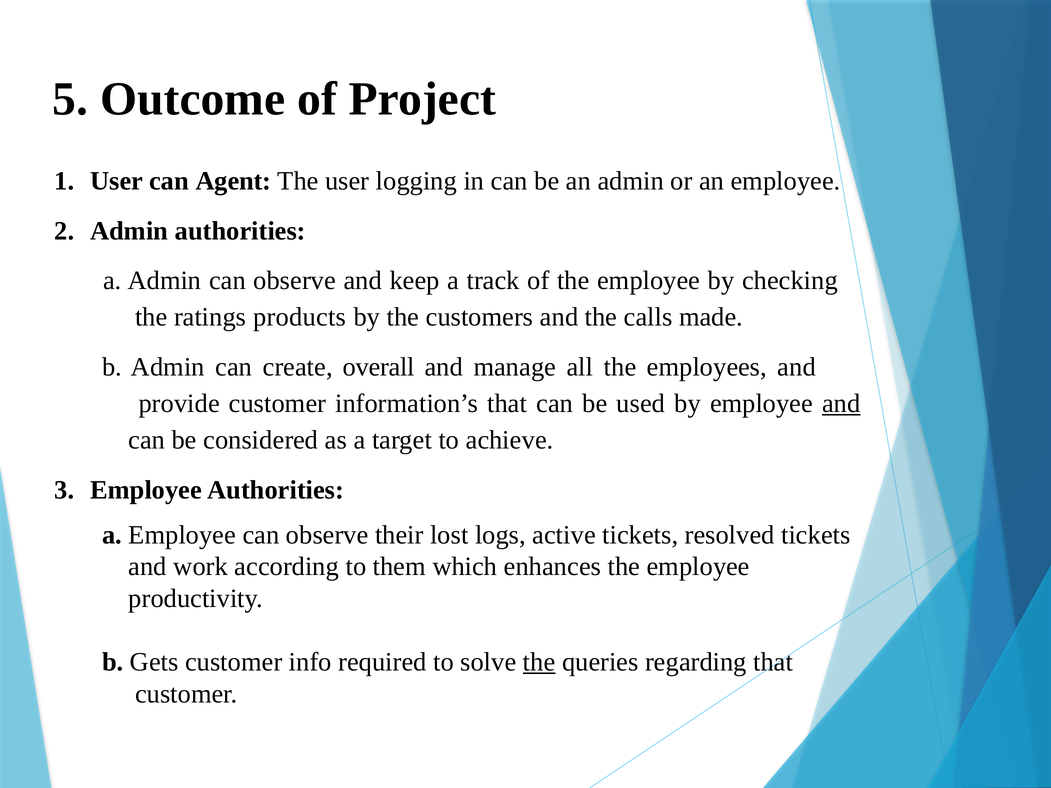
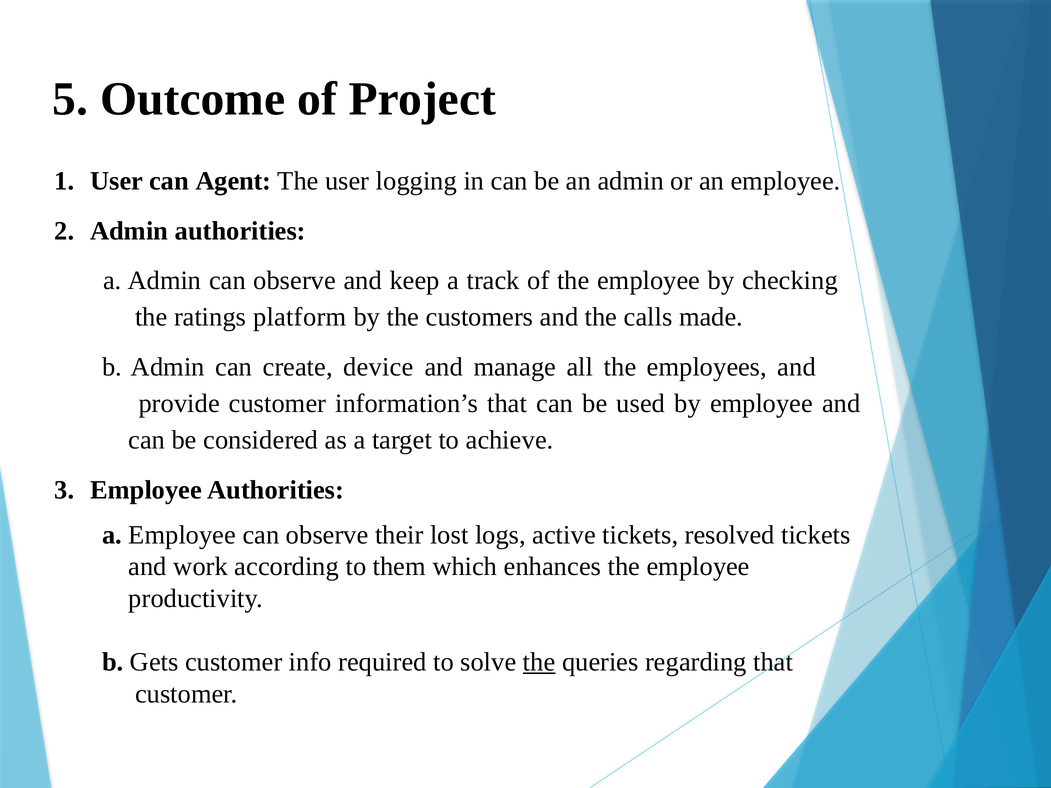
products: products -> platform
overall: overall -> device
and at (841, 404) underline: present -> none
